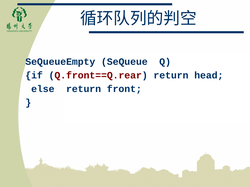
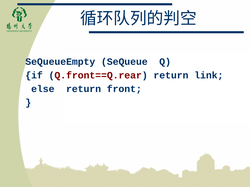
head: head -> link
